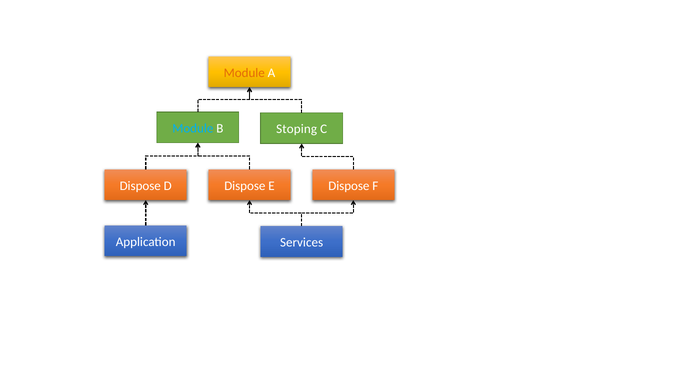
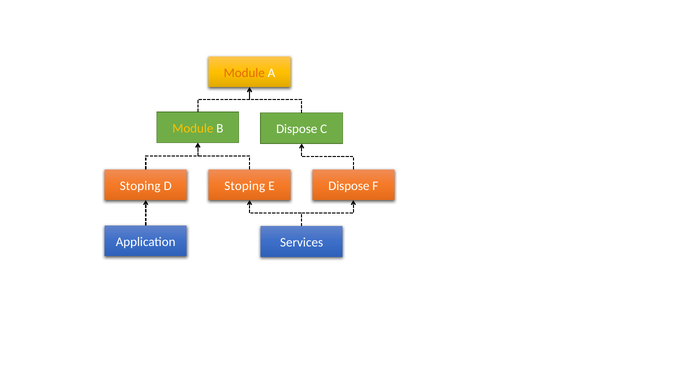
Module at (193, 128) colour: light blue -> yellow
B Stoping: Stoping -> Dispose
Dispose at (140, 186): Dispose -> Stoping
Dispose at (245, 186): Dispose -> Stoping
